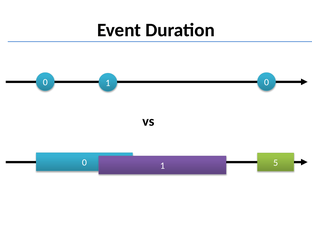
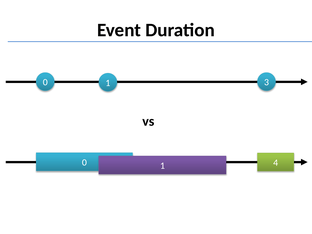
1 0: 0 -> 3
5: 5 -> 4
